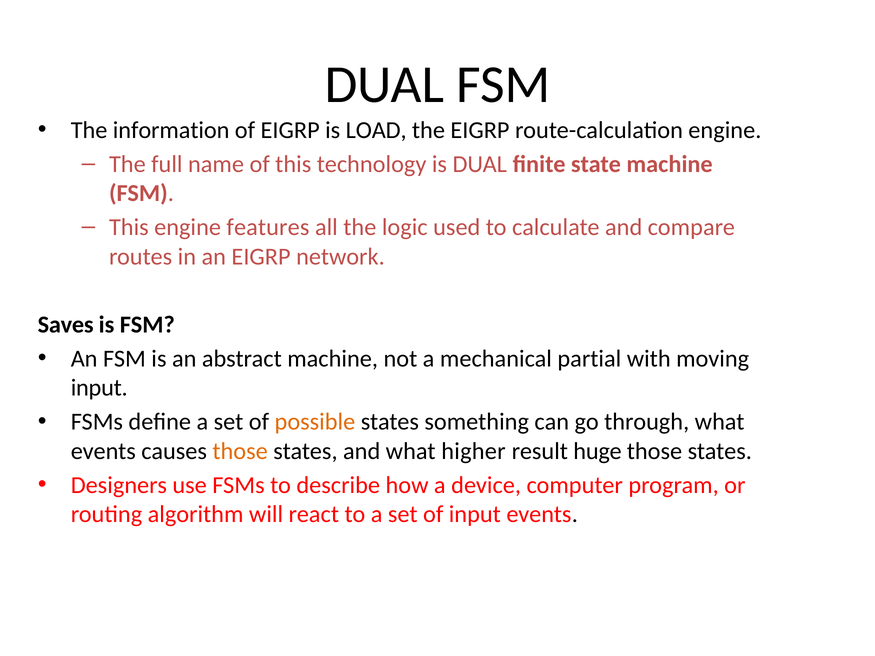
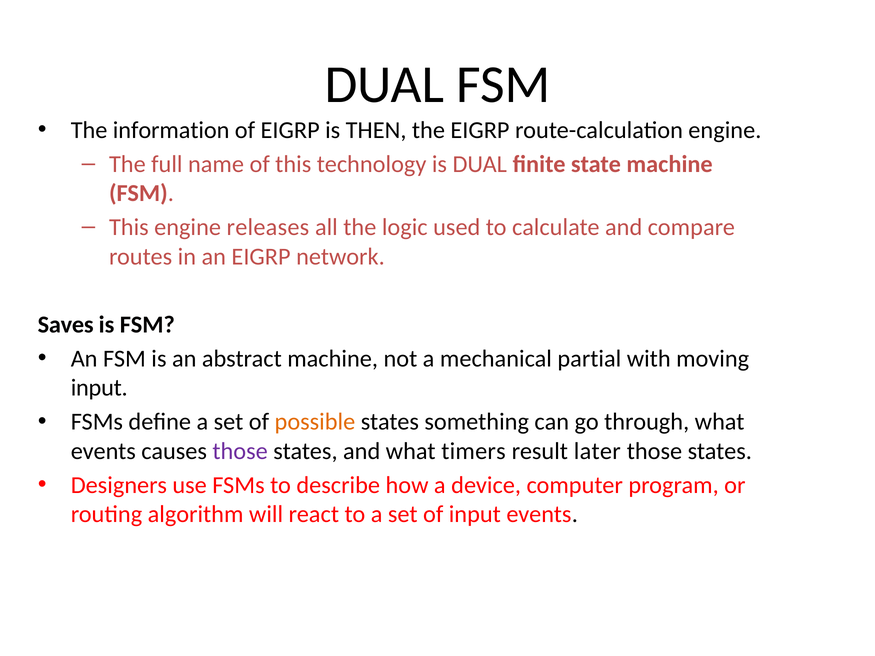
LOAD: LOAD -> THEN
features: features -> releases
those at (240, 451) colour: orange -> purple
higher: higher -> timers
huge: huge -> later
